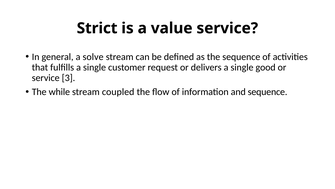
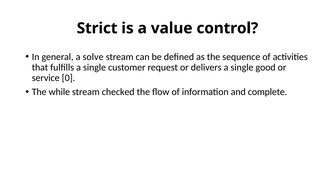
value service: service -> control
3: 3 -> 0
coupled: coupled -> checked
and sequence: sequence -> complete
